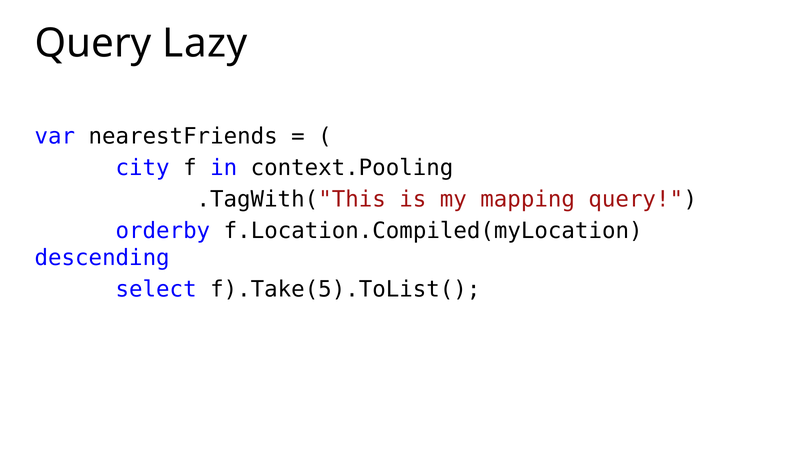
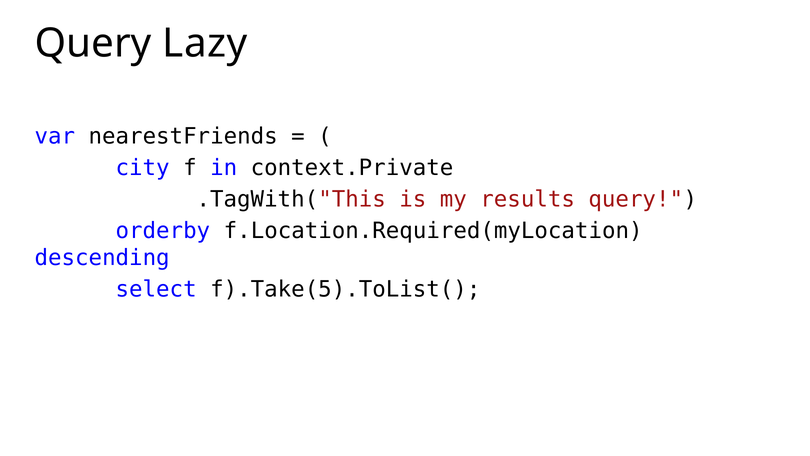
context.Pooling: context.Pooling -> context.Private
mapping: mapping -> results
f.Location.Compiled(myLocation: f.Location.Compiled(myLocation -> f.Location.Required(myLocation
